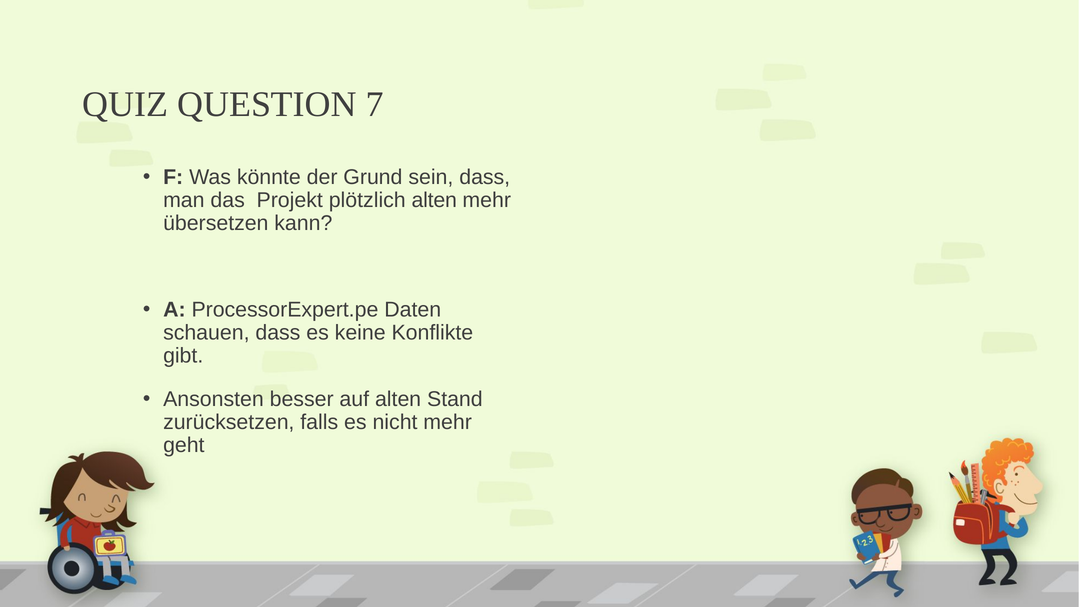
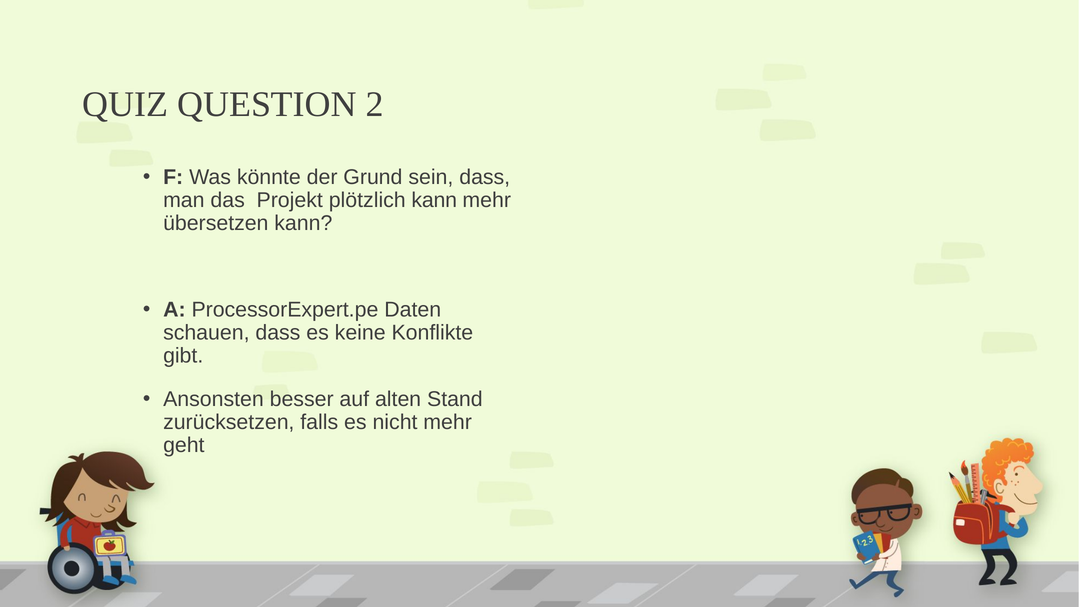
7: 7 -> 2
plötzlich alten: alten -> kann
